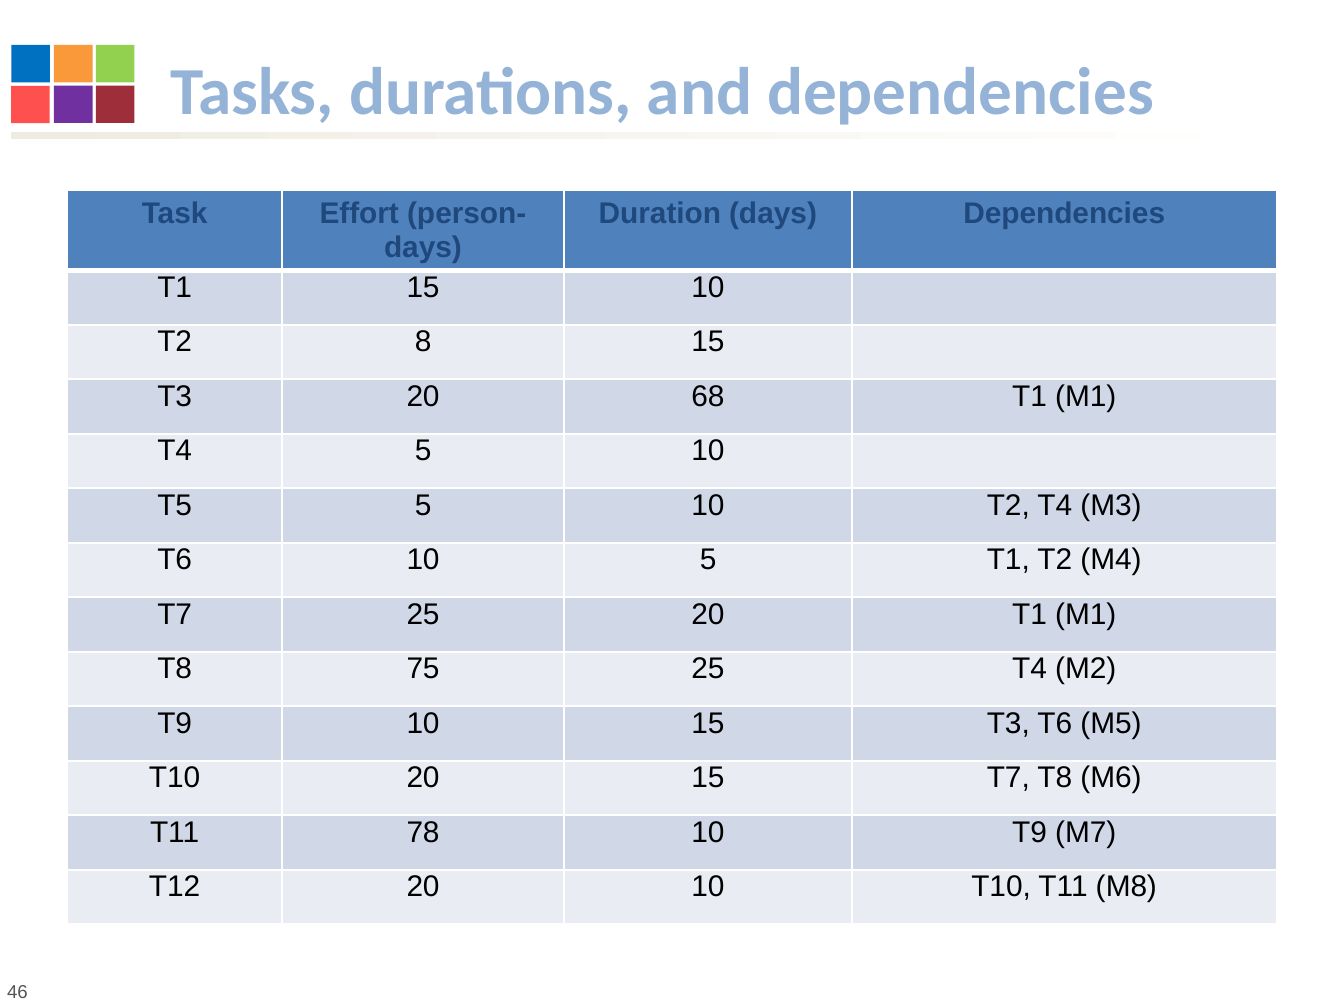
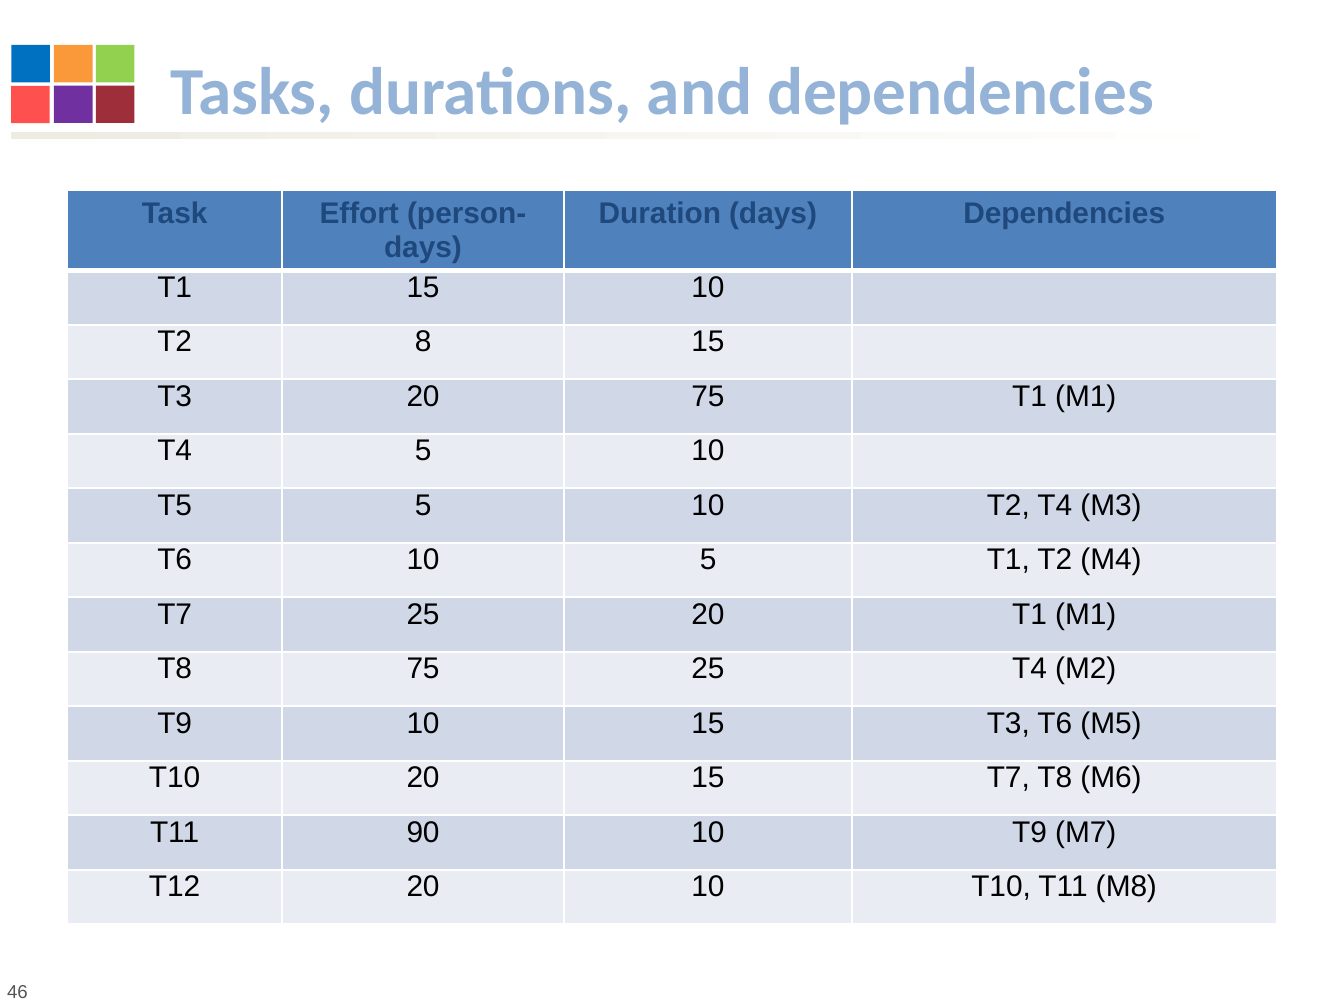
20 68: 68 -> 75
78: 78 -> 90
